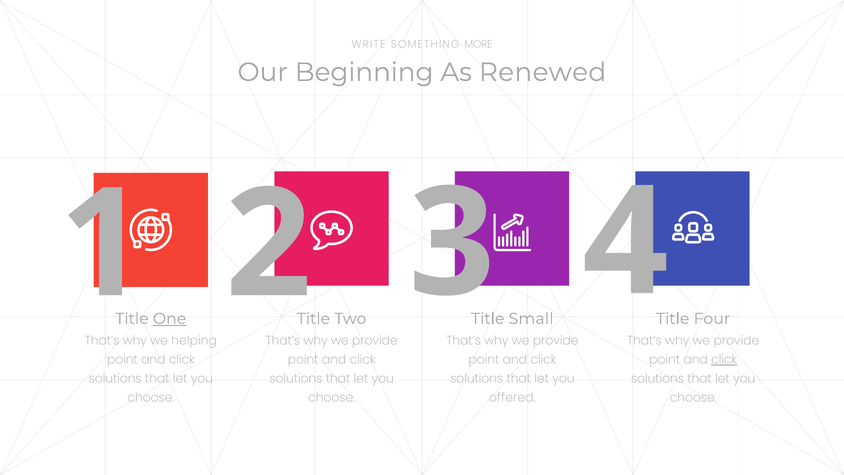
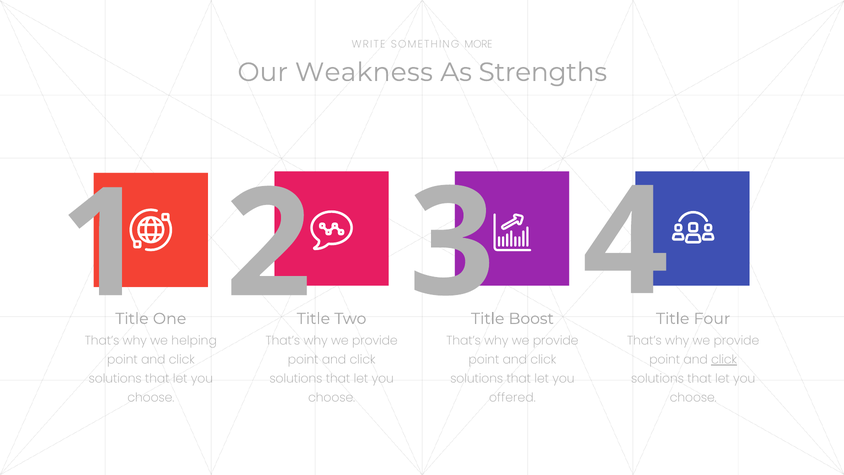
Beginning: Beginning -> Weakness
Renewed: Renewed -> Strengths
One underline: present -> none
Small: Small -> Boost
